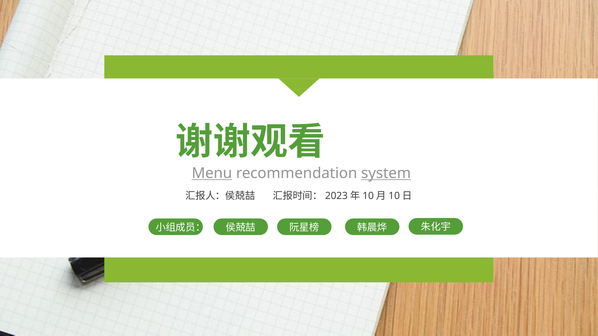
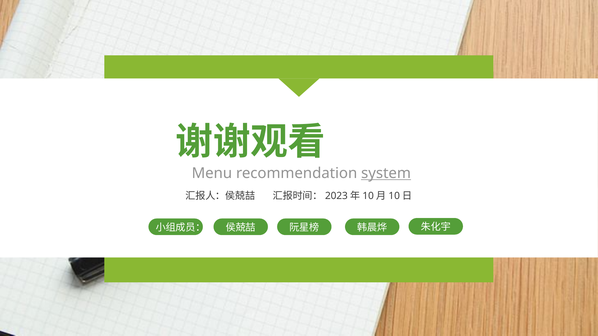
Menu underline: present -> none
